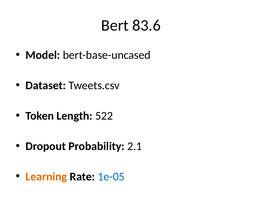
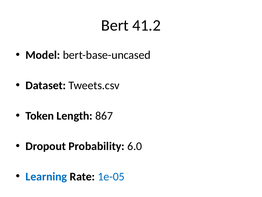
83.6: 83.6 -> 41.2
522: 522 -> 867
2.1: 2.1 -> 6.0
Learning colour: orange -> blue
